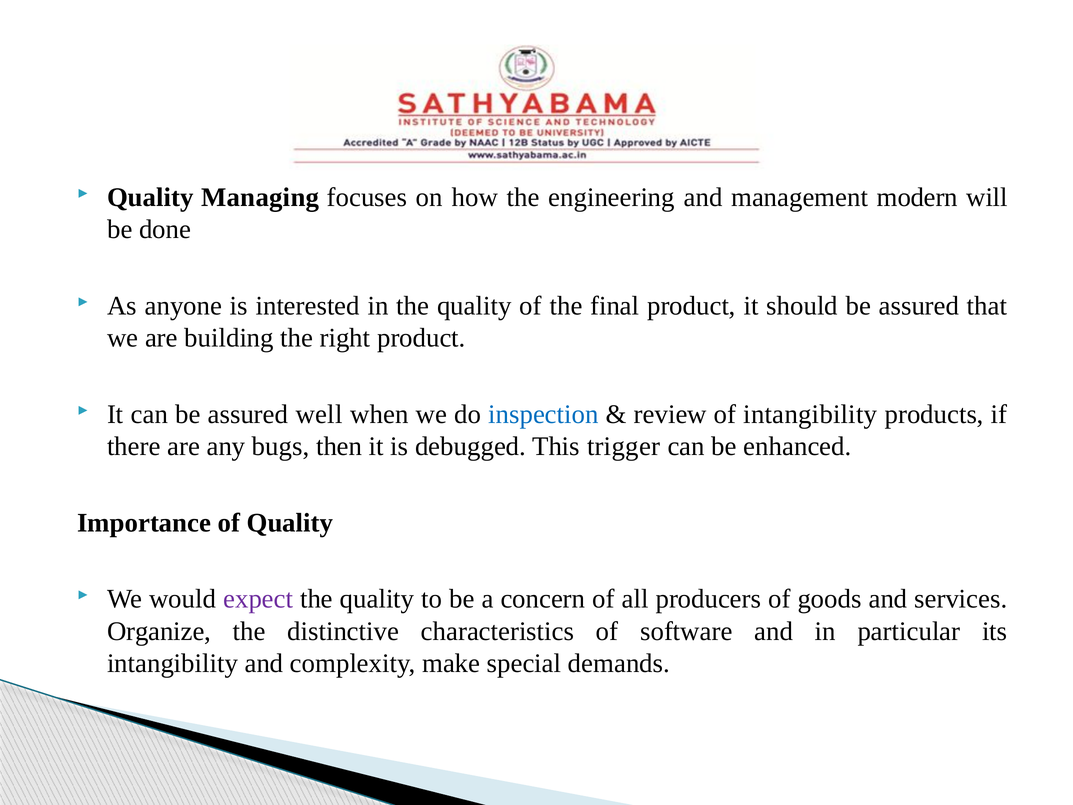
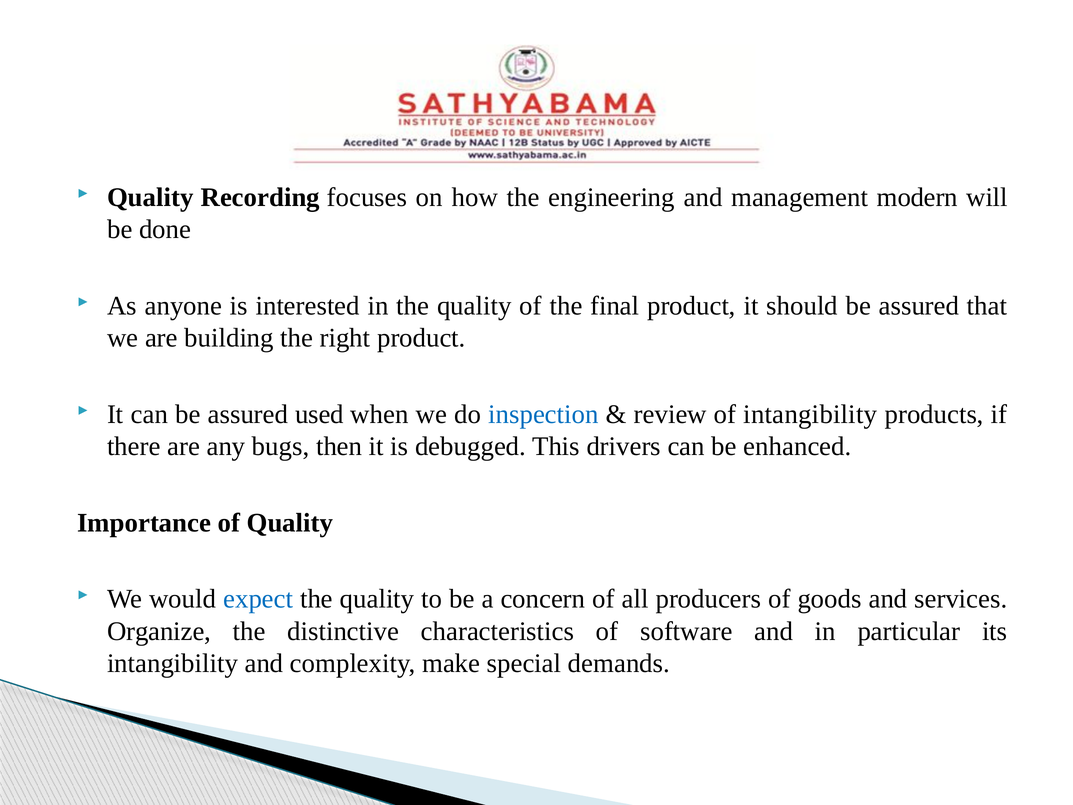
Managing: Managing -> Recording
well: well -> used
trigger: trigger -> drivers
expect colour: purple -> blue
